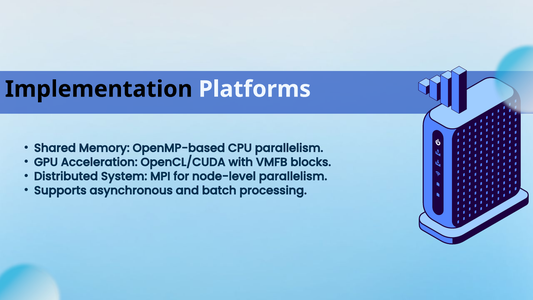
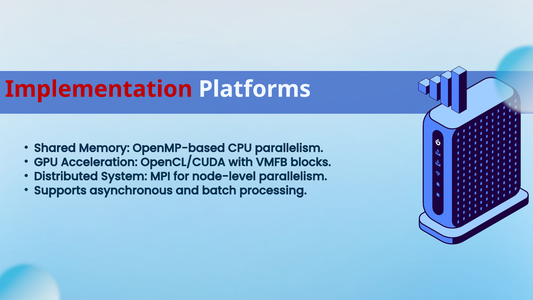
Implementation colour: black -> red
